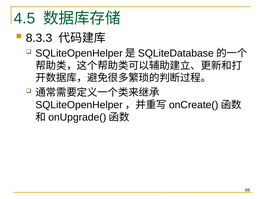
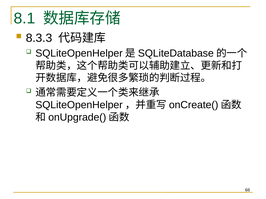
4.5: 4.5 -> 8.1
